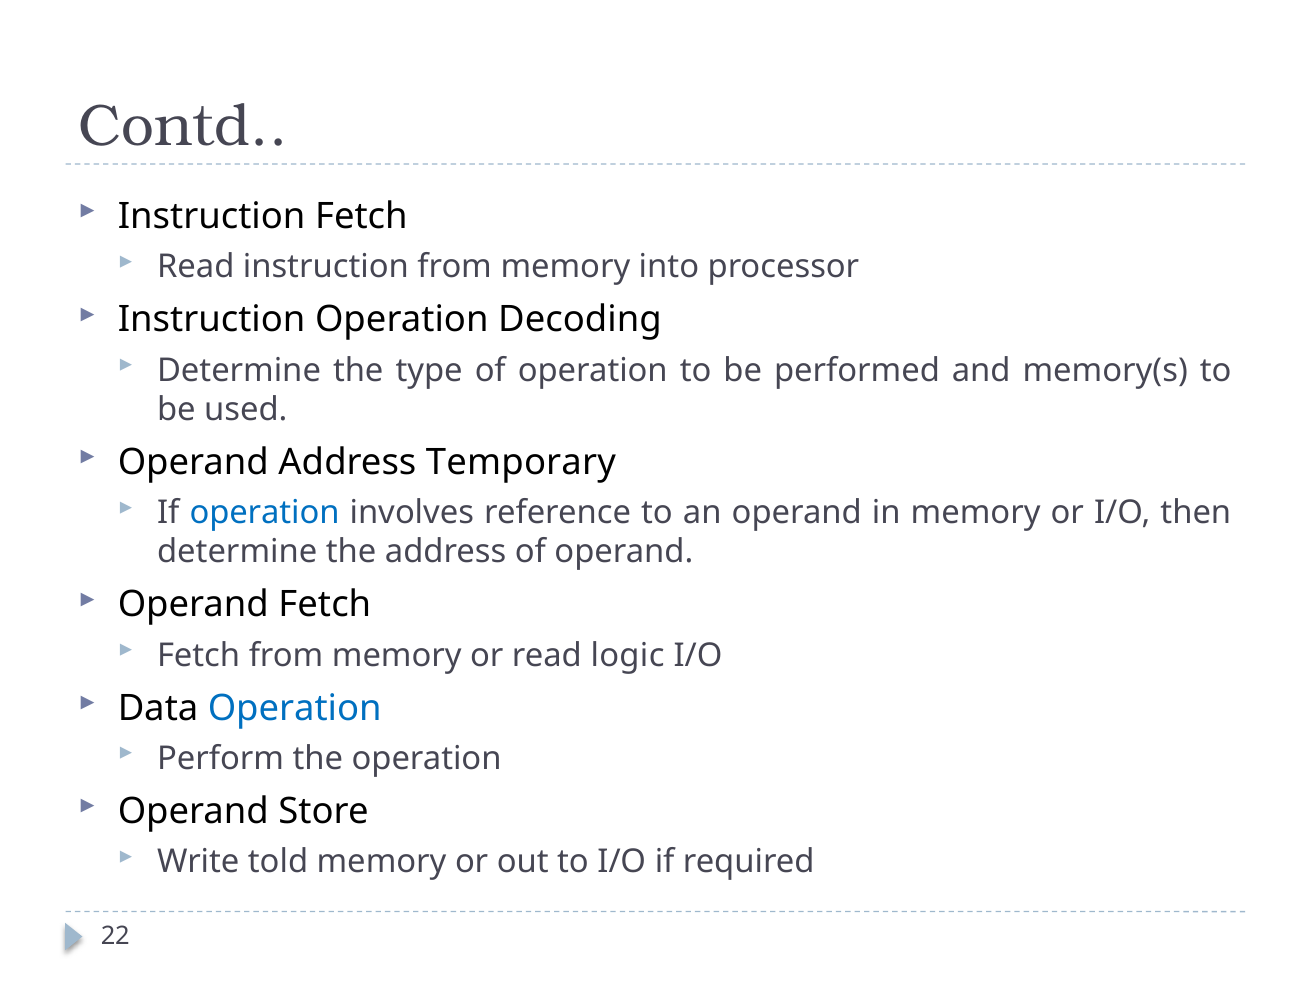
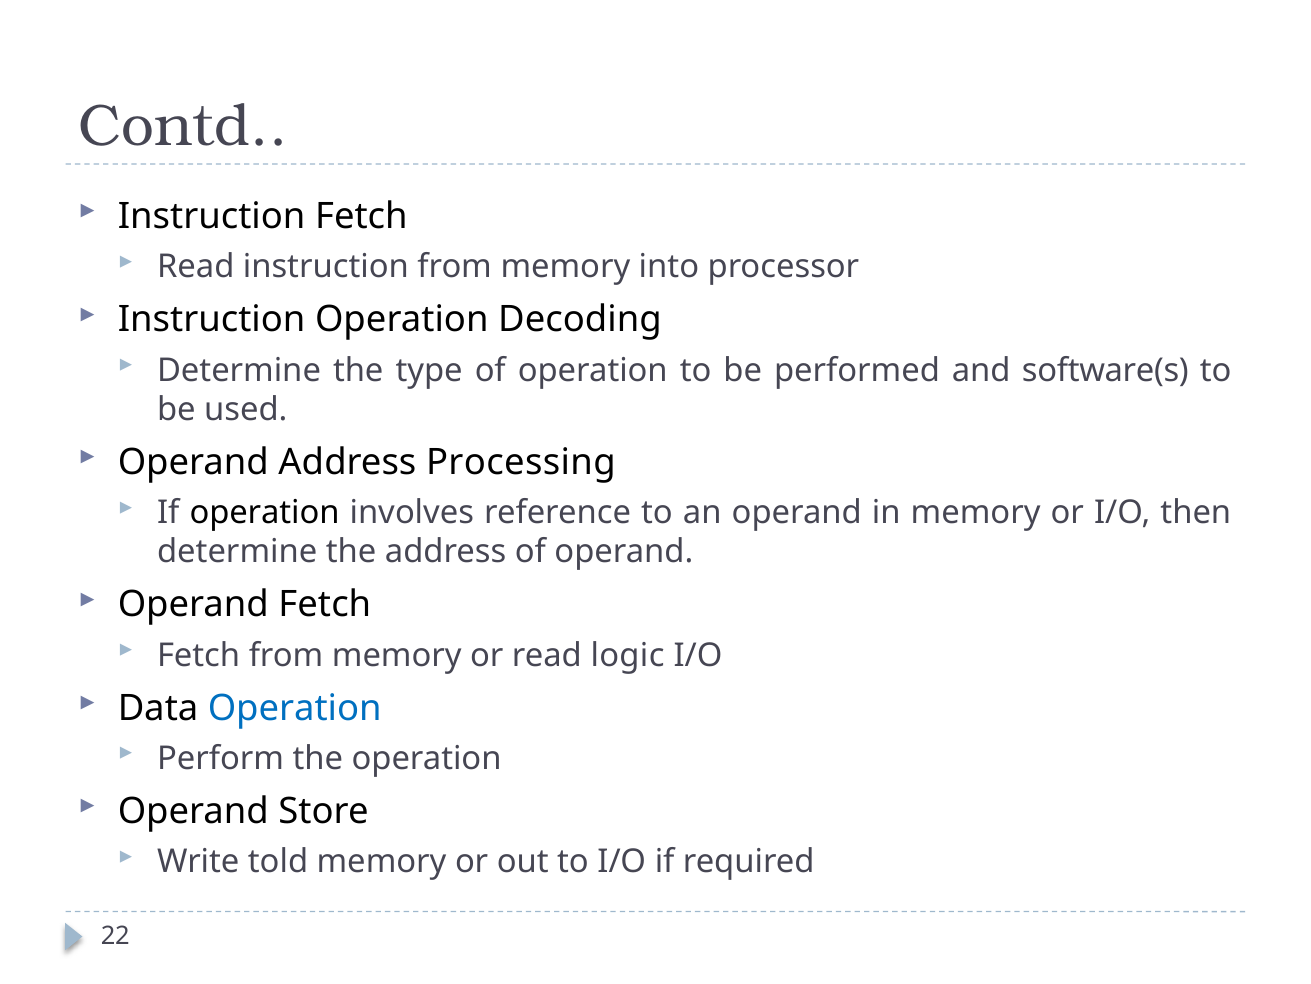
memory(s: memory(s -> software(s
Temporary: Temporary -> Processing
operation at (265, 512) colour: blue -> black
